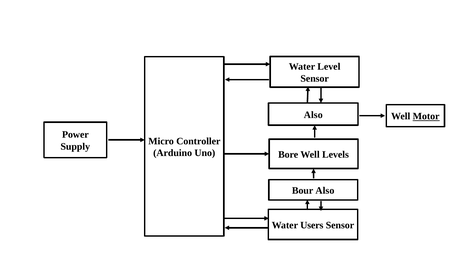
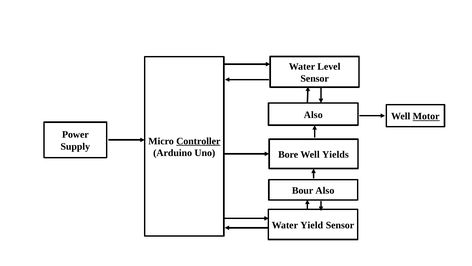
Controller underline: none -> present
Levels: Levels -> Yields
Users: Users -> Yield
